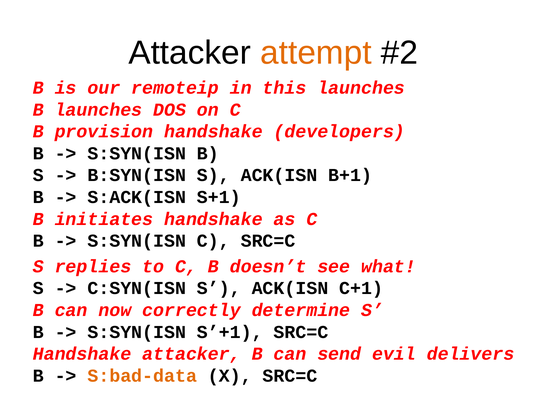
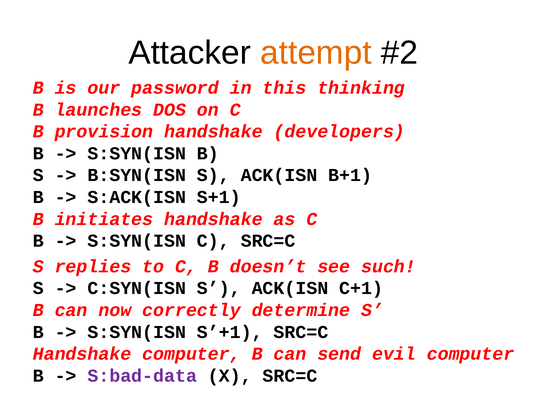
remoteip: remoteip -> password
this launches: launches -> thinking
what: what -> such
Handshake attacker: attacker -> computer
evil delivers: delivers -> computer
S:bad-data colour: orange -> purple
